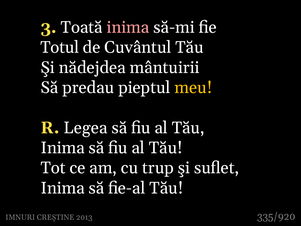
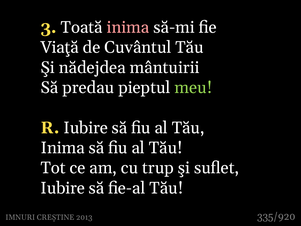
Totul: Totul -> Viaţă
meu colour: yellow -> light green
R Legea: Legea -> Iubire
Inima at (63, 188): Inima -> Iubire
